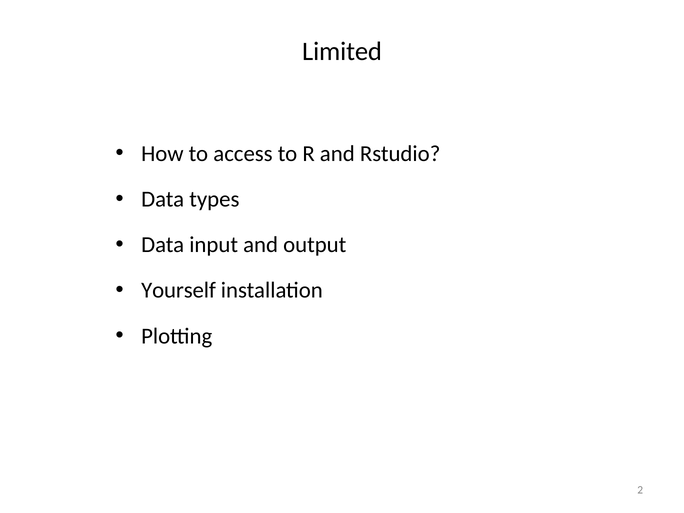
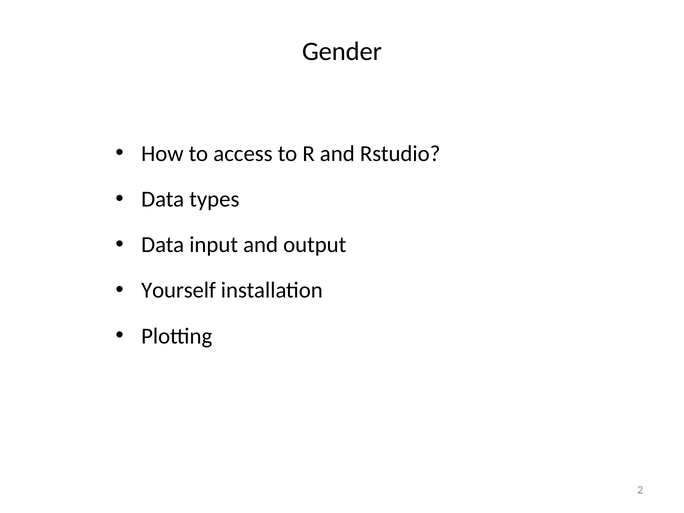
Limited: Limited -> Gender
